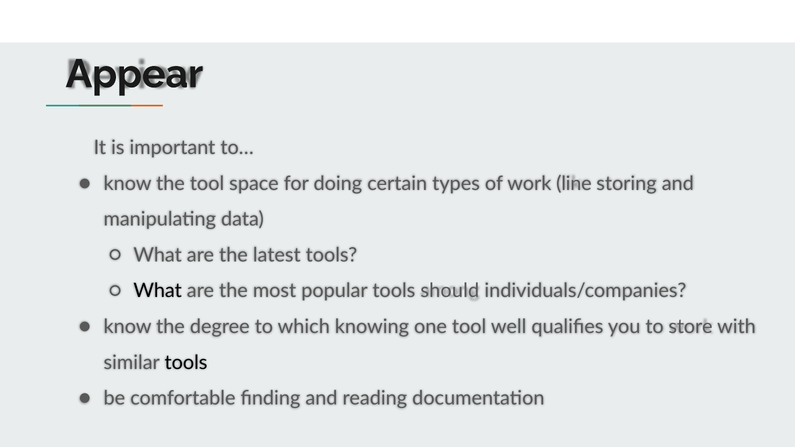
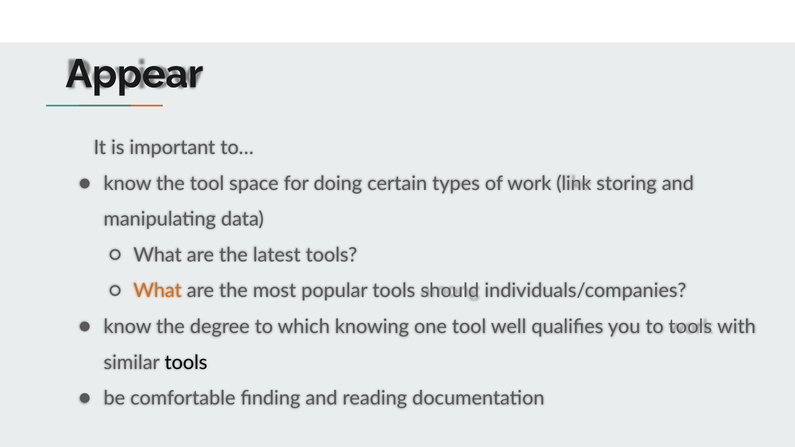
line: line -> link
What at (158, 291) colour: black -> orange
to store: store -> tools
